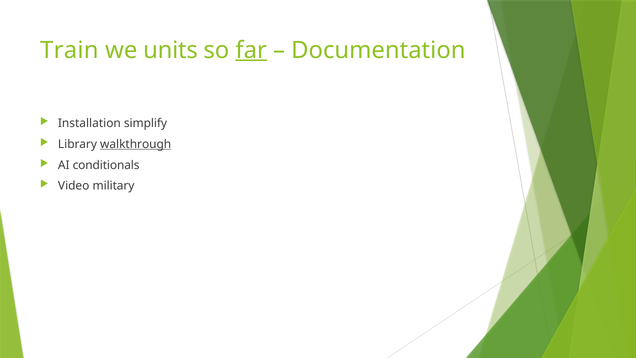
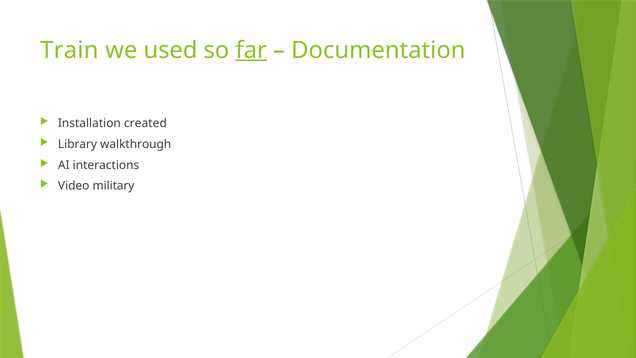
units: units -> used
simplify: simplify -> created
walkthrough underline: present -> none
conditionals: conditionals -> interactions
